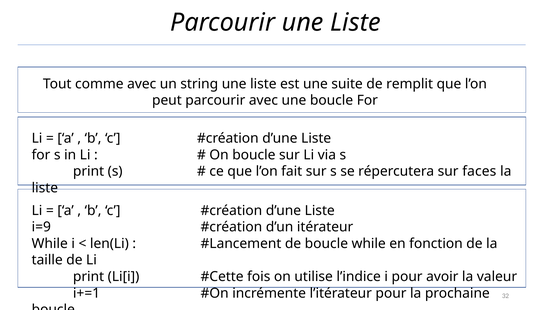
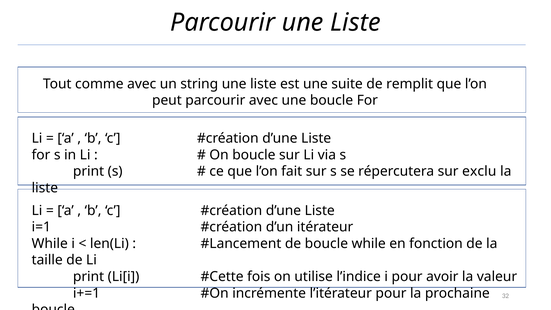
faces: faces -> exclu
i=9: i=9 -> i=1
